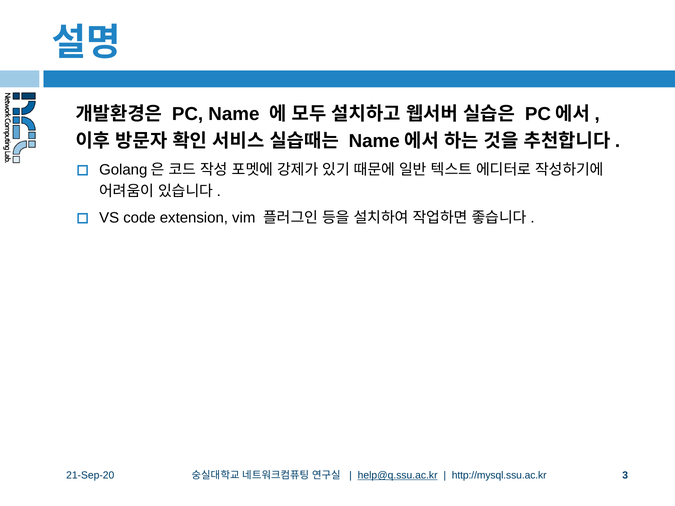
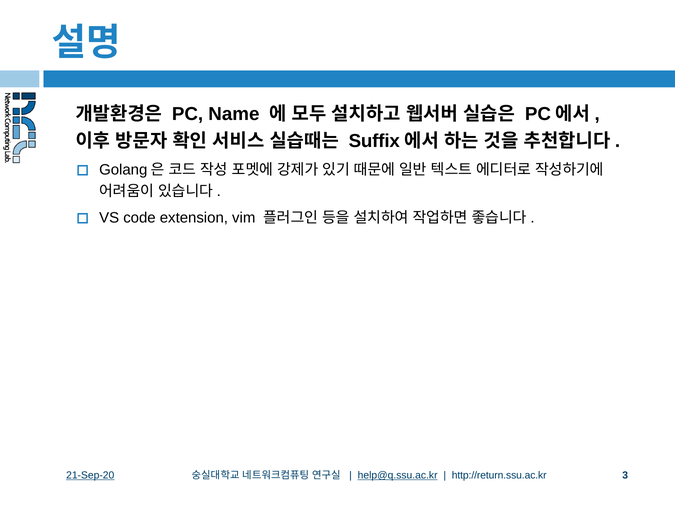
Name at (374, 141): Name -> Suffix
21-Sep-20 underline: none -> present
http://mysql.ssu.ac.kr: http://mysql.ssu.ac.kr -> http://return.ssu.ac.kr
